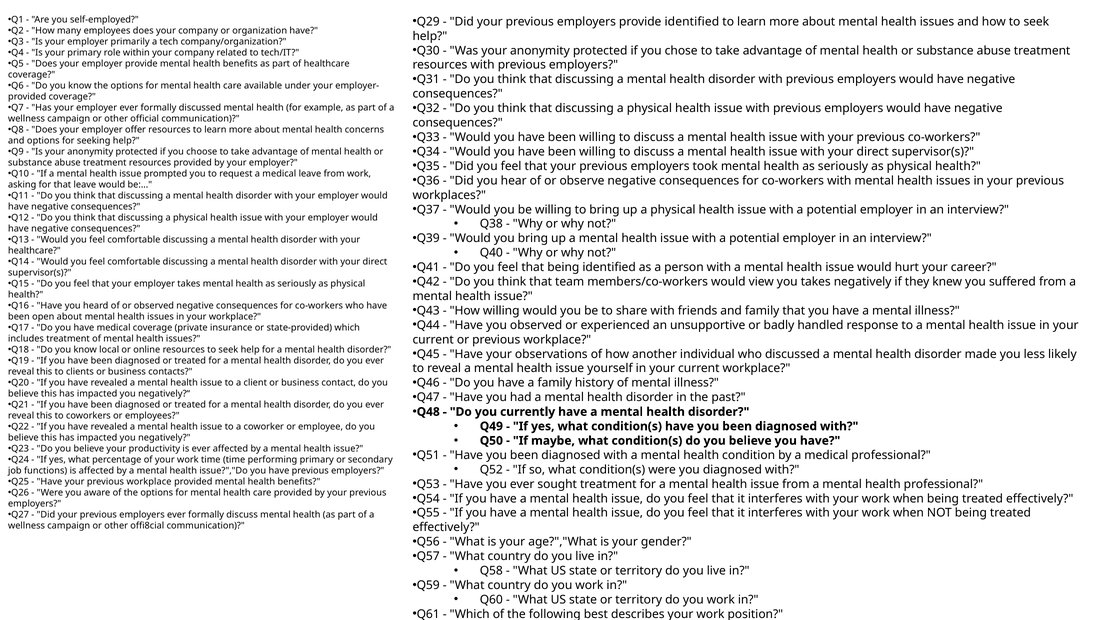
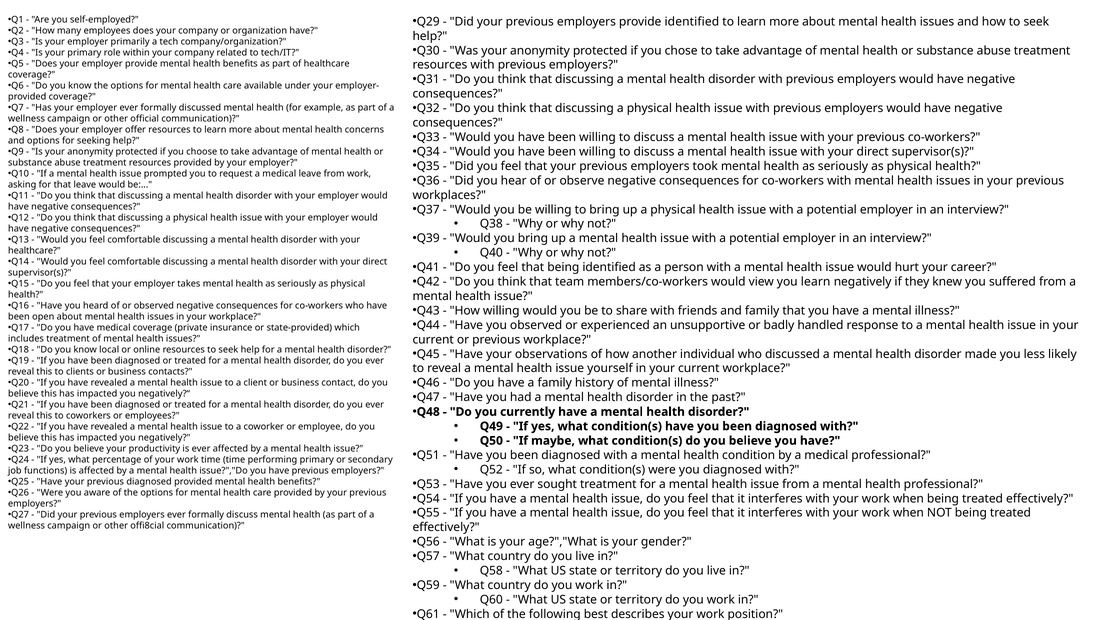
you takes: takes -> learn
your previous workplace: workplace -> diagnosed
